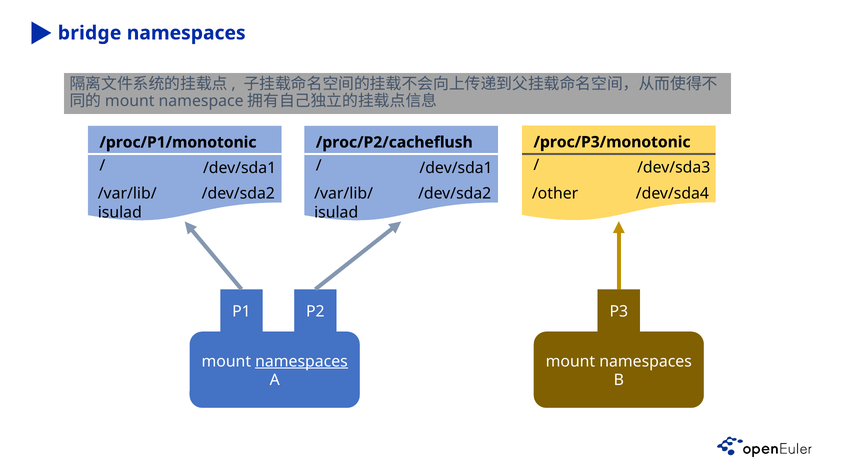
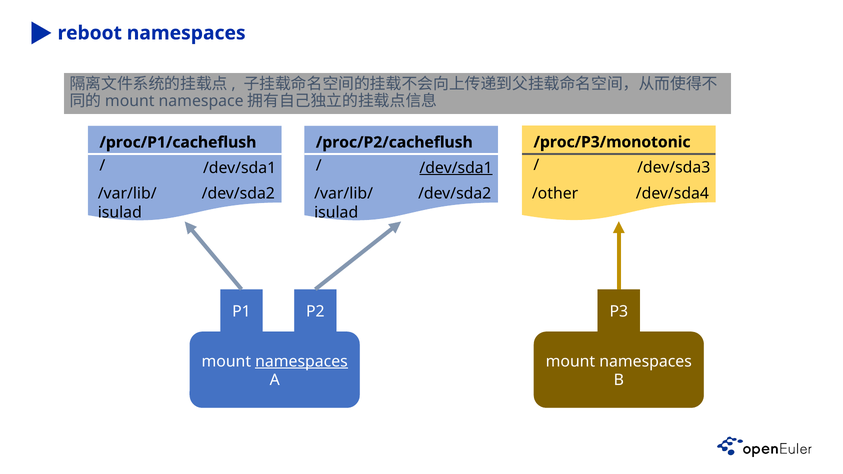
bridge: bridge -> reboot
/proc/P1/monotonic: /proc/P1/monotonic -> /proc/P1/cacheflush
/dev/sda1 at (456, 168) underline: none -> present
